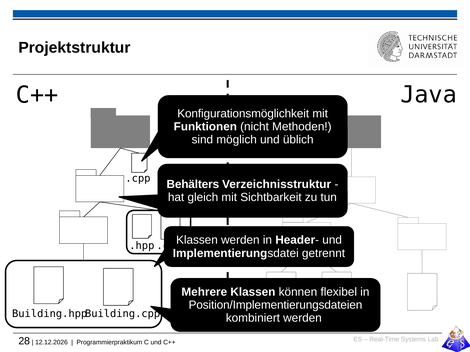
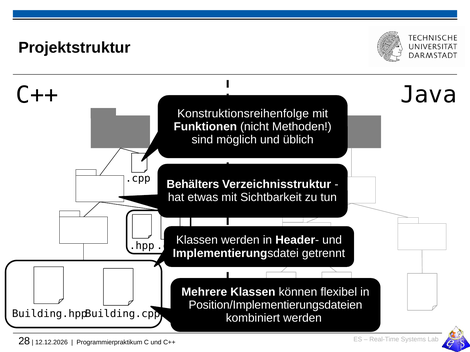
Konfigurationsmöglichkeit: Konfigurationsmöglichkeit -> Konstruktionsreihenfolge
gleich: gleich -> etwas
